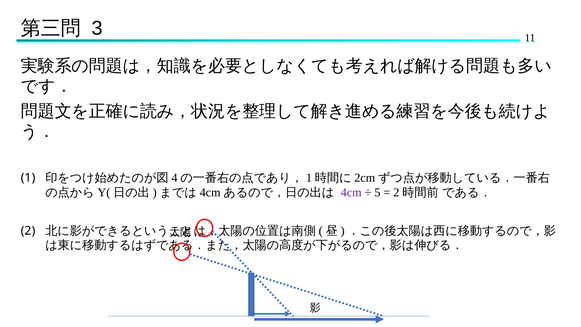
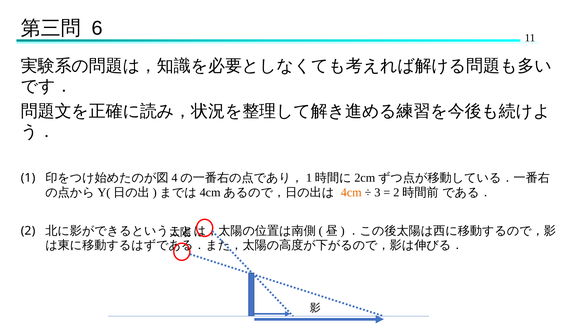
3: 3 -> 6
4cm colour: purple -> orange
5: 5 -> 3
